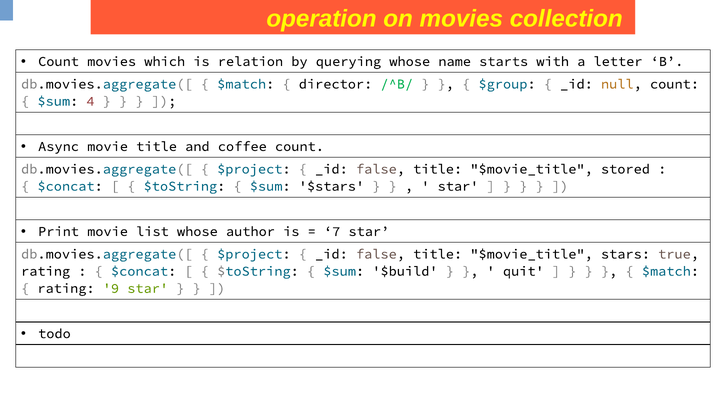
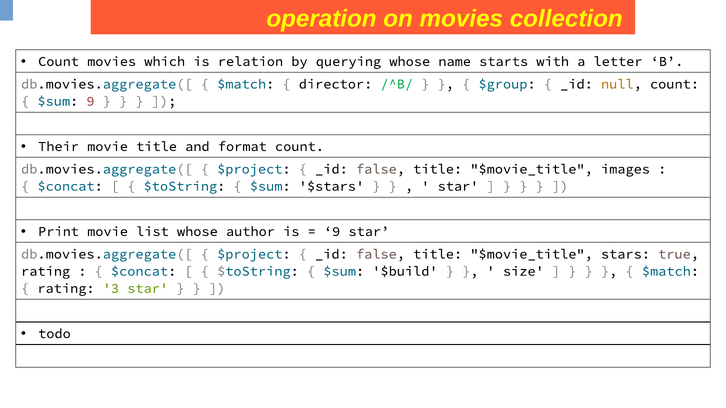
$sum 4: 4 -> 9
Async: Async -> Their
coffee: coffee -> format
stored: stored -> images
7 at (332, 232): 7 -> 9
quit: quit -> size
9: 9 -> 3
